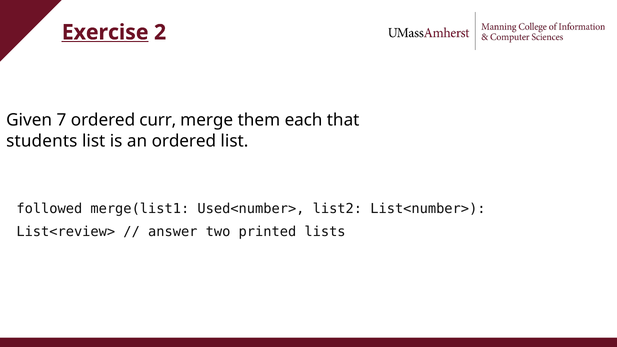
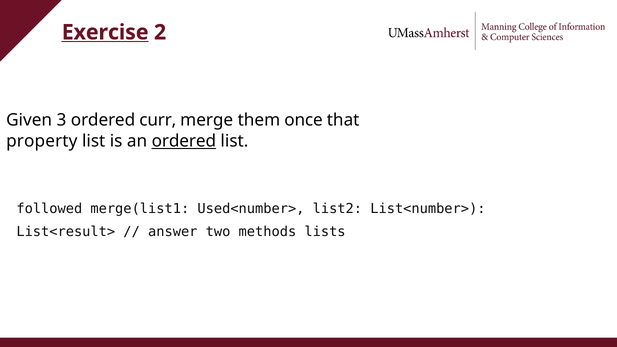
7: 7 -> 3
each: each -> once
students: students -> property
ordered at (184, 141) underline: none -> present
List<review>: List<review> -> List<result>
printed: printed -> methods
